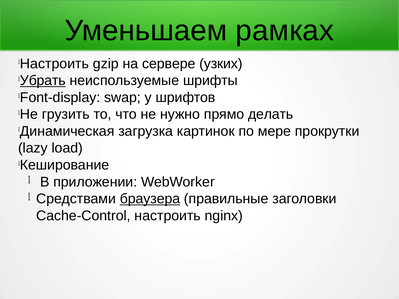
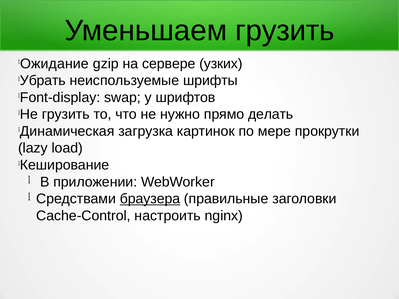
Уменьшаем рамках: рамках -> грузить
Настроить at (55, 64): Настроить -> Ожидание
Убрать underline: present -> none
